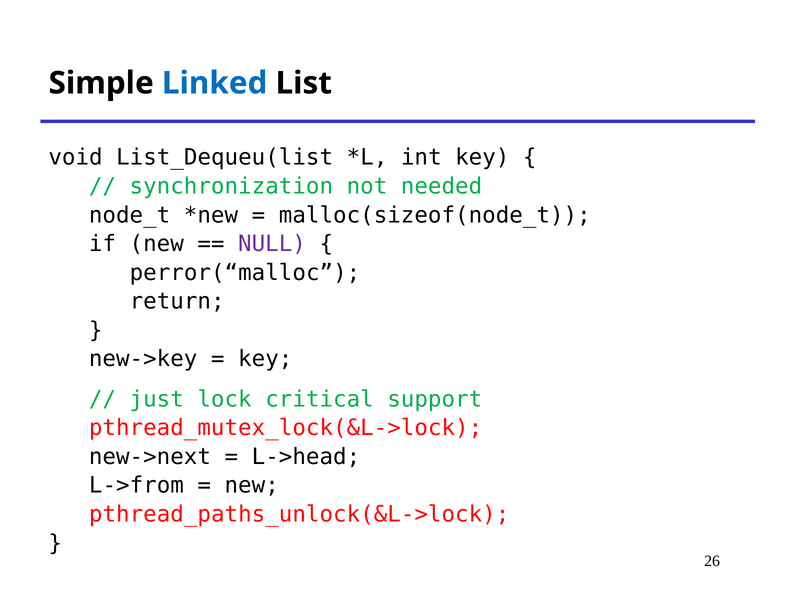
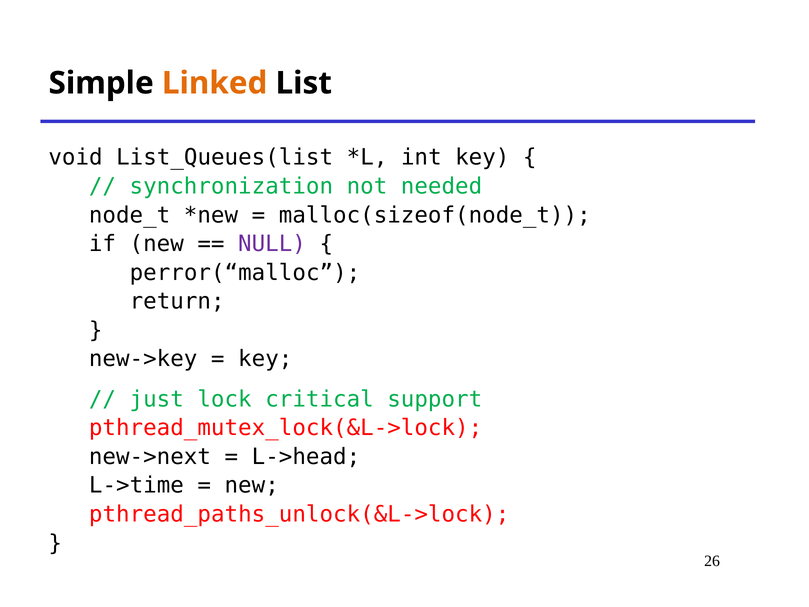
Linked colour: blue -> orange
List_Dequeu(list: List_Dequeu(list -> List_Queues(list
L->from: L->from -> L->time
